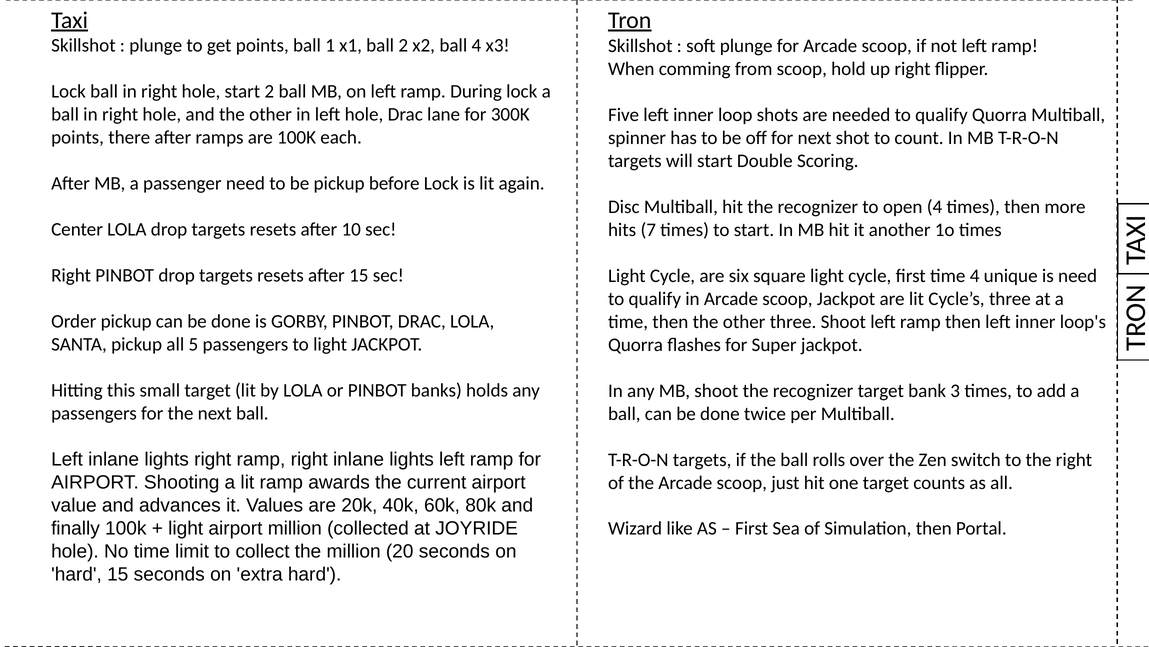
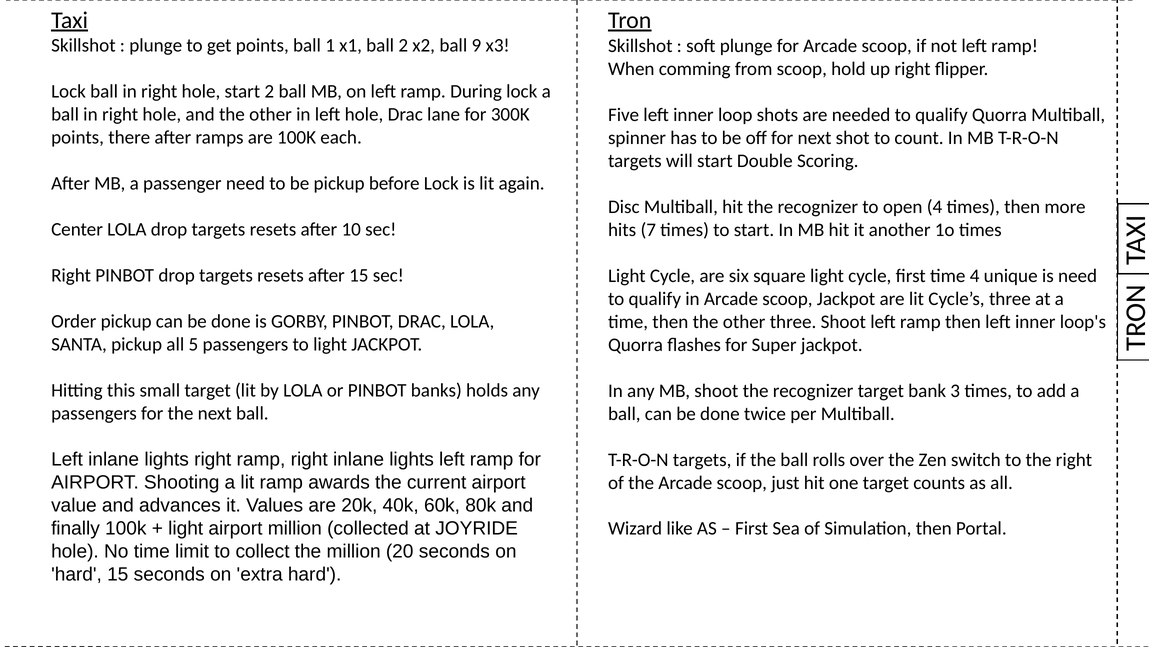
ball 4: 4 -> 9
